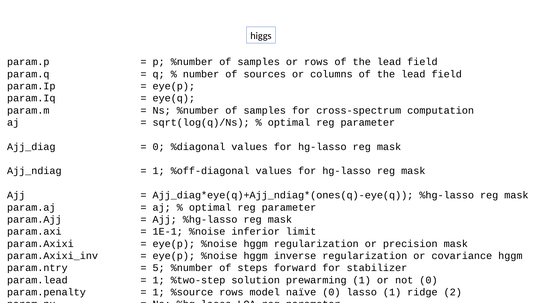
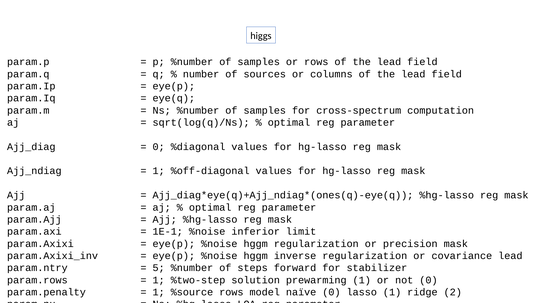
covariance hggm: hggm -> lead
param.lead: param.lead -> param.rows
